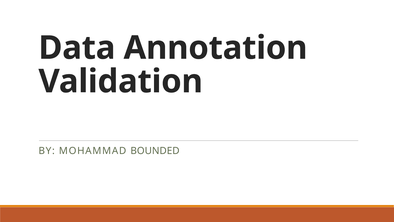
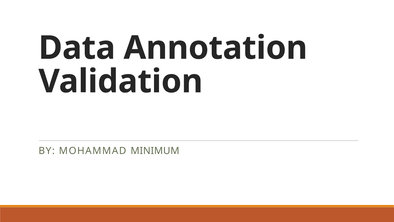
BOUNDED: BOUNDED -> MINIMUM
